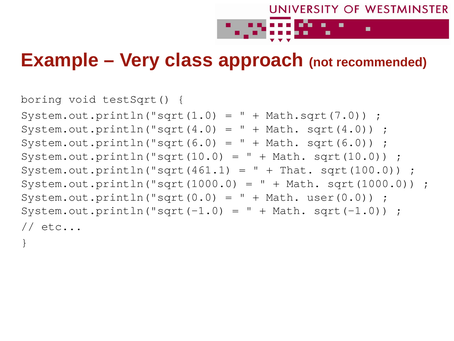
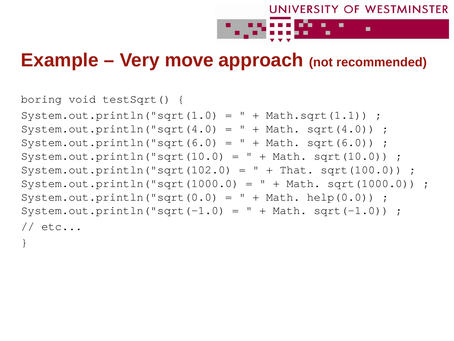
class: class -> move
Math.sqrt(7.0: Math.sqrt(7.0 -> Math.sqrt(1.1
System.out.println("sqrt(461.1: System.out.println("sqrt(461.1 -> System.out.println("sqrt(102.0
user(0.0: user(0.0 -> help(0.0
